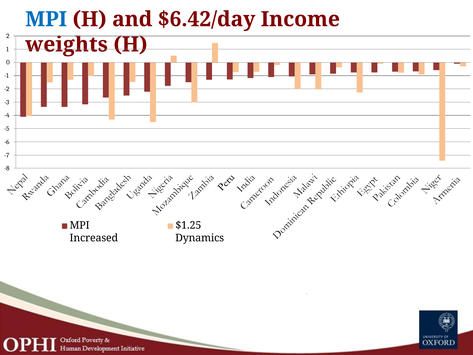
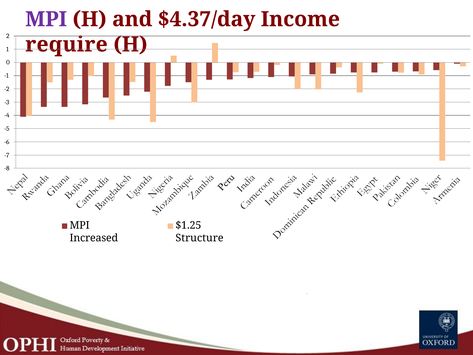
MPI at (46, 19) colour: blue -> purple
$6.42/day: $6.42/day -> $4.37/day
weights: weights -> require
Dynamics: Dynamics -> Structure
